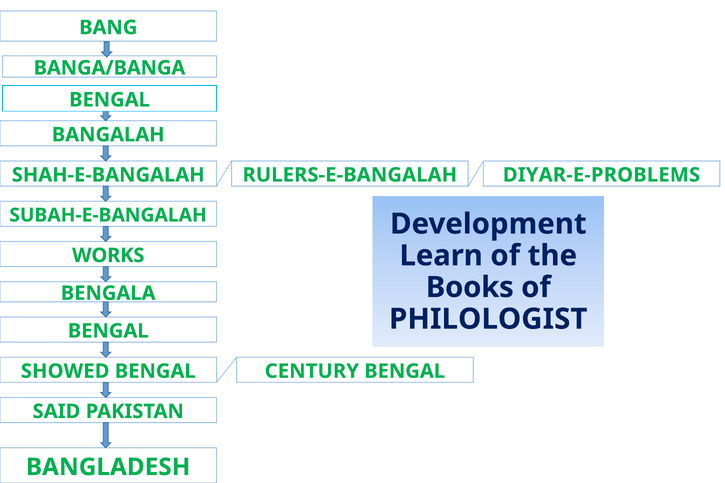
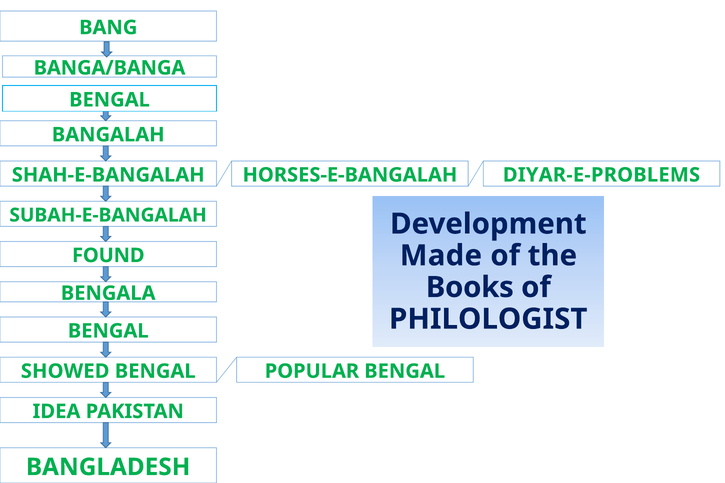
RULERS-E-BANGALAH: RULERS-E-BANGALAH -> HORSES-E-BANGALAH
Learn: Learn -> Made
WORKS: WORKS -> FOUND
CENTURY: CENTURY -> POPULAR
SAID: SAID -> IDEA
